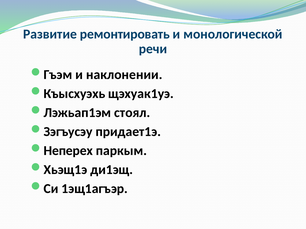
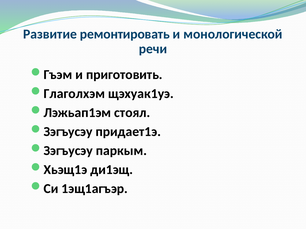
наклонении: наклонении -> приготовить
Къысхуэхь: Къысхуэхь -> Глаголхэм
Неперех at (68, 151): Неперех -> Зэгъусэу
